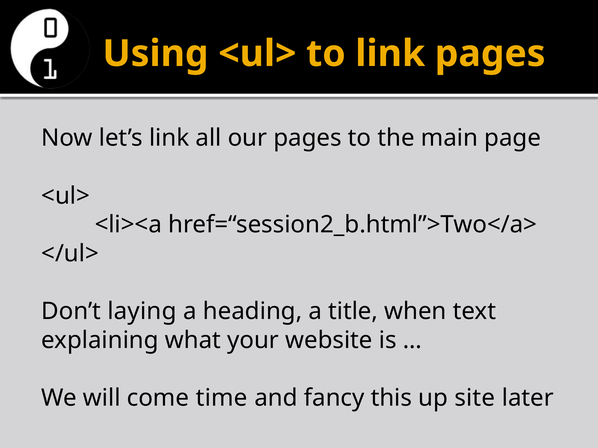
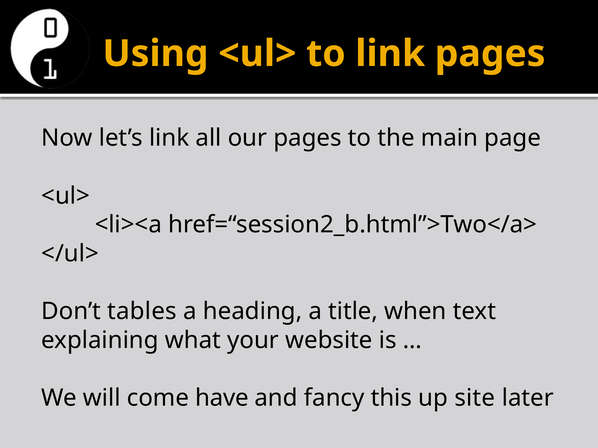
laying: laying -> tables
time: time -> have
